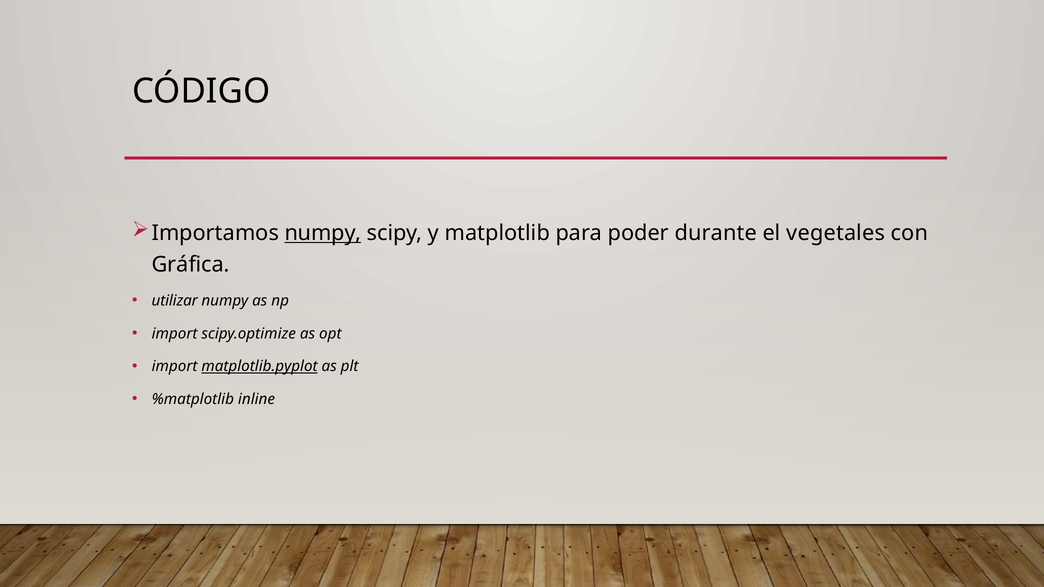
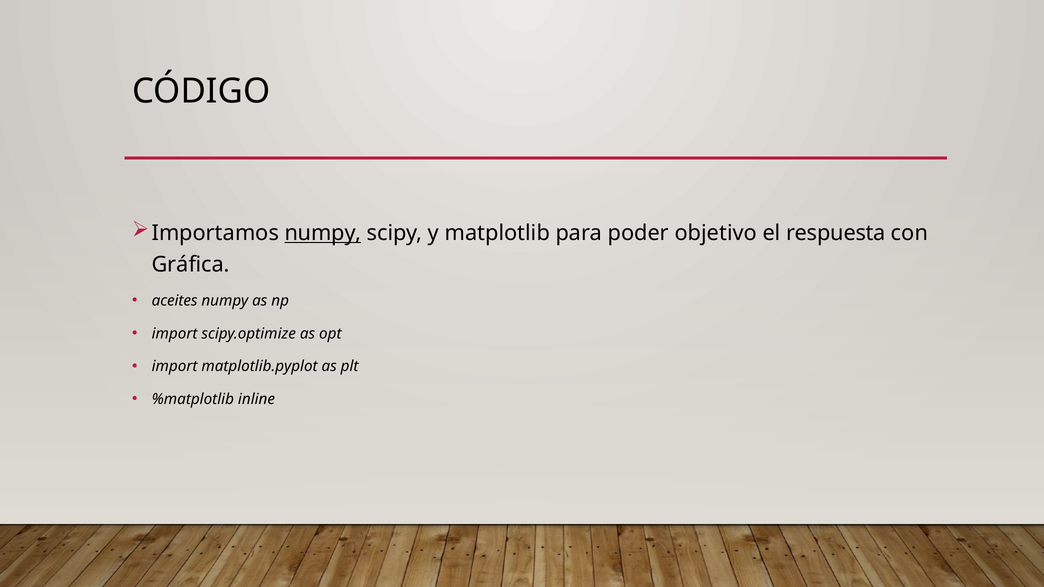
durante: durante -> objetivo
vegetales: vegetales -> respuesta
utilizar: utilizar -> aceites
matplotlib.pyplot underline: present -> none
